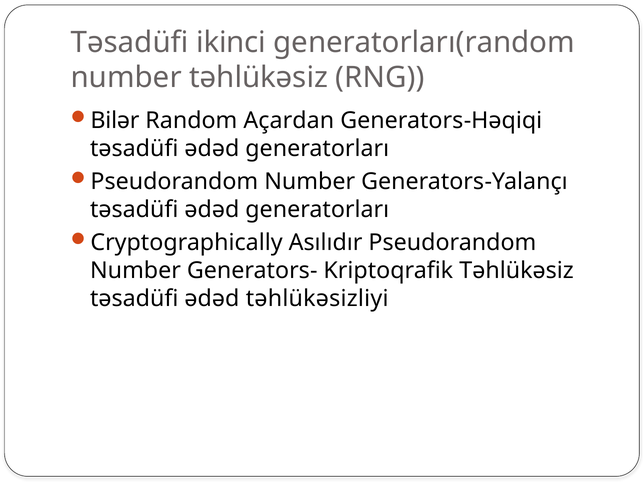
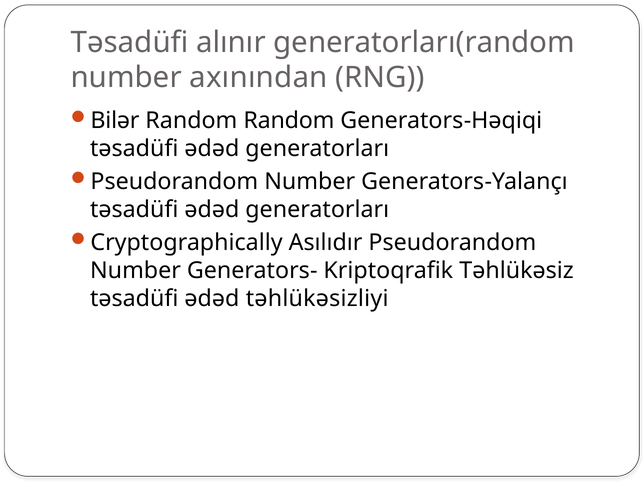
ikinci: ikinci -> alınır
number təhlükəsiz: təhlükəsiz -> axınından
Random Açardan: Açardan -> Random
